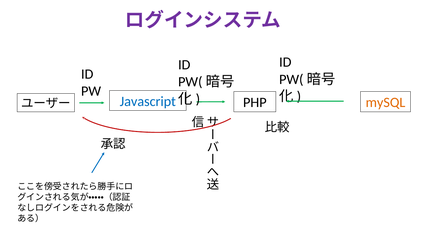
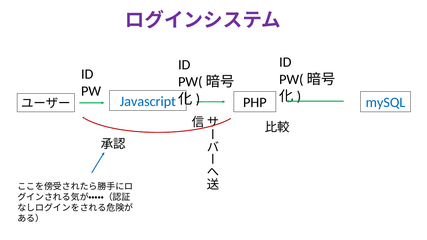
mySQL colour: orange -> blue
